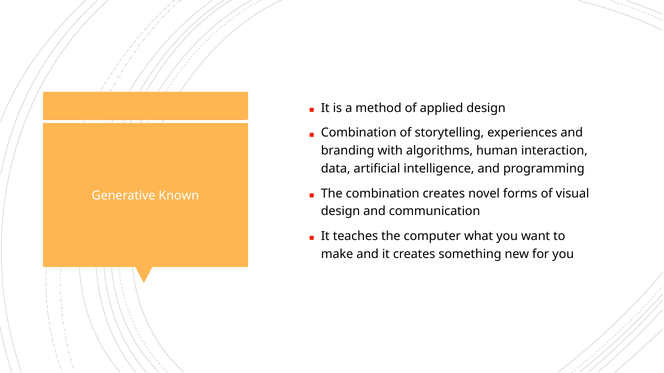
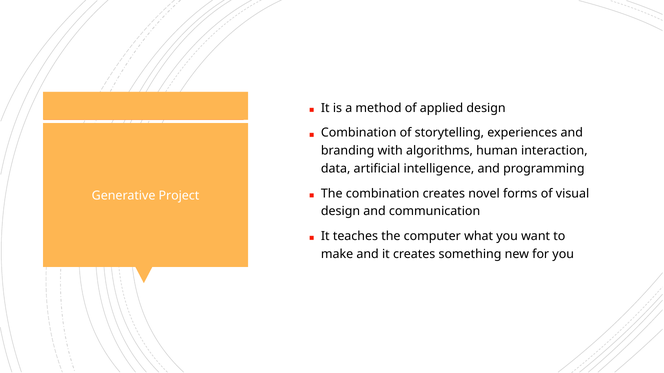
Known: Known -> Project
